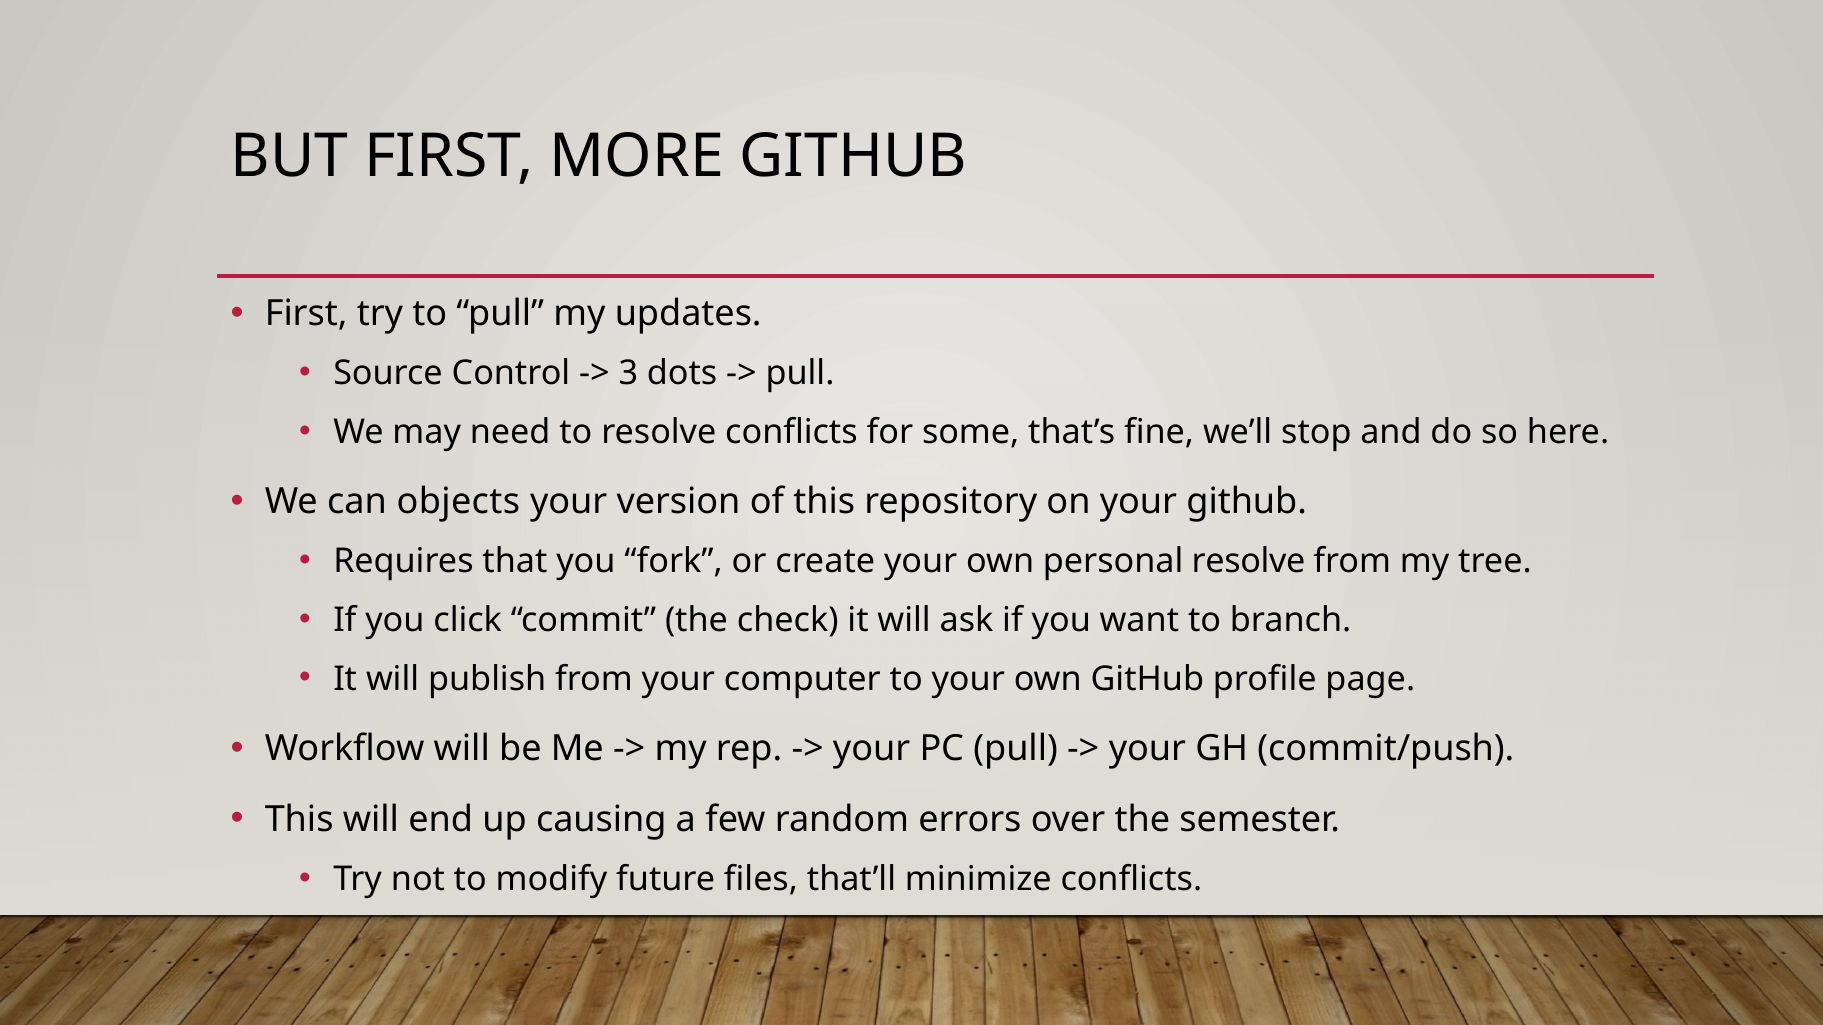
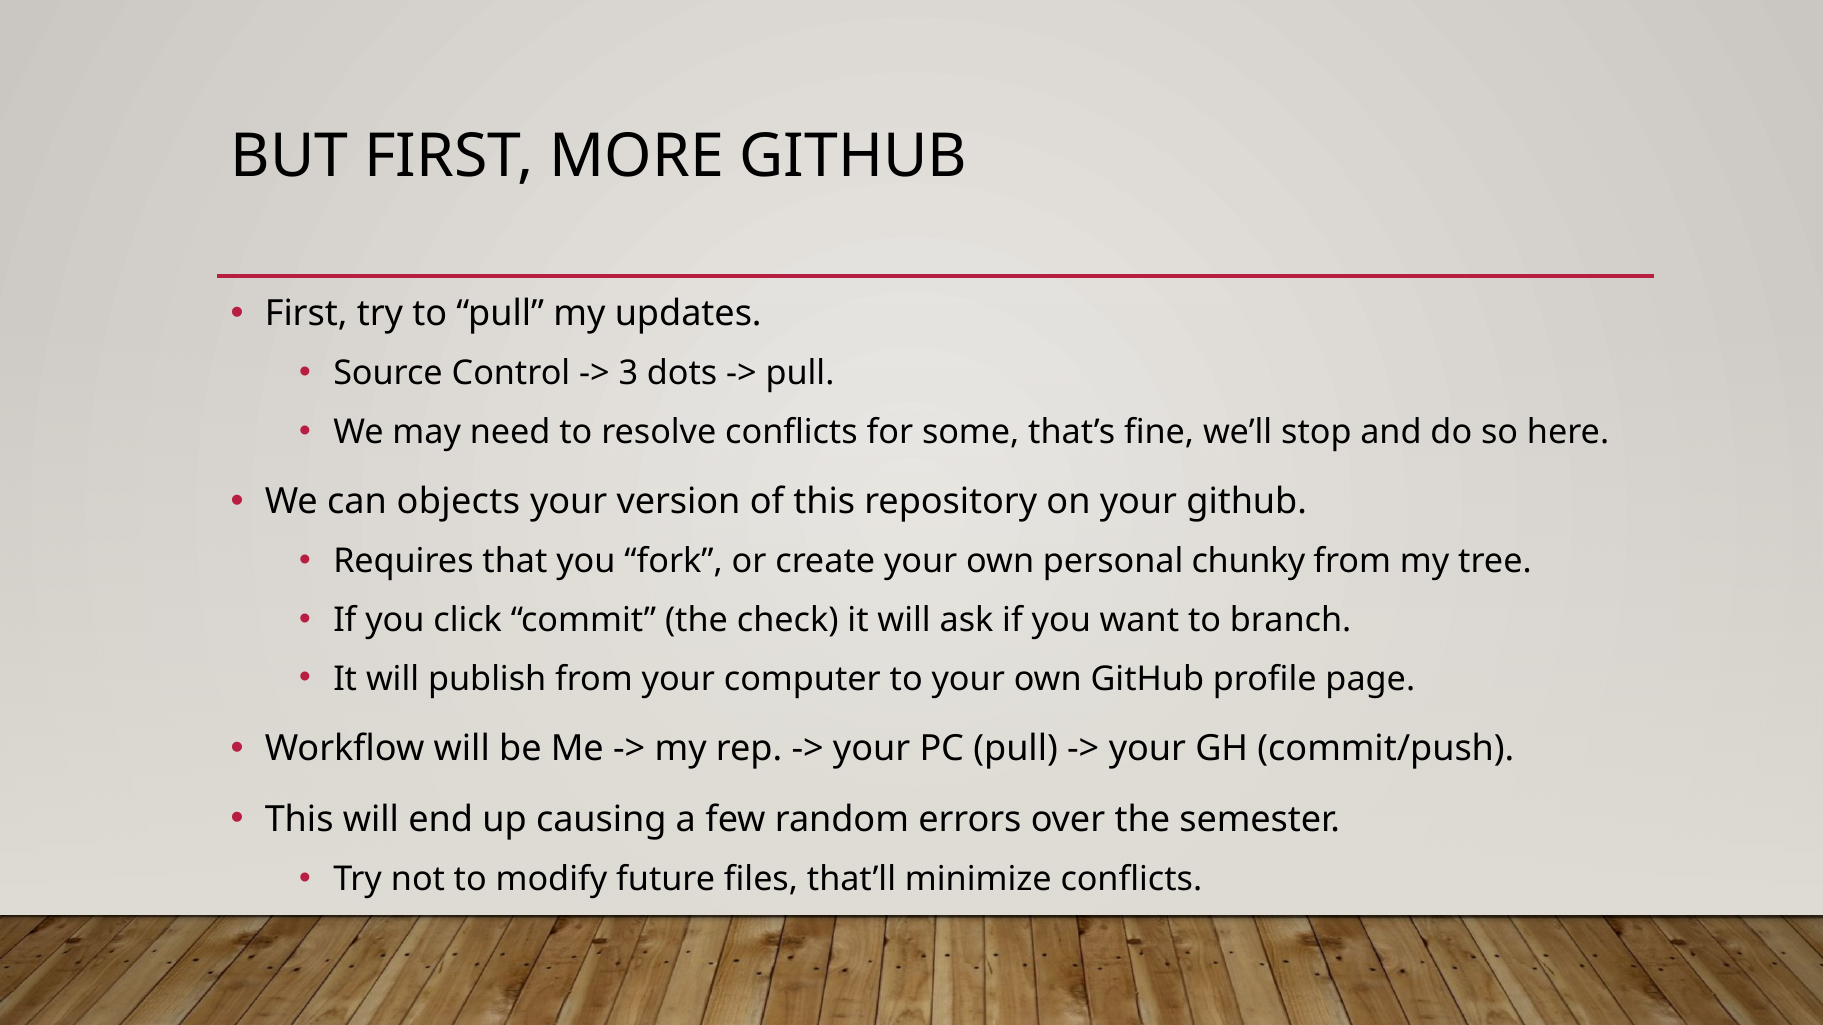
personal resolve: resolve -> chunky
